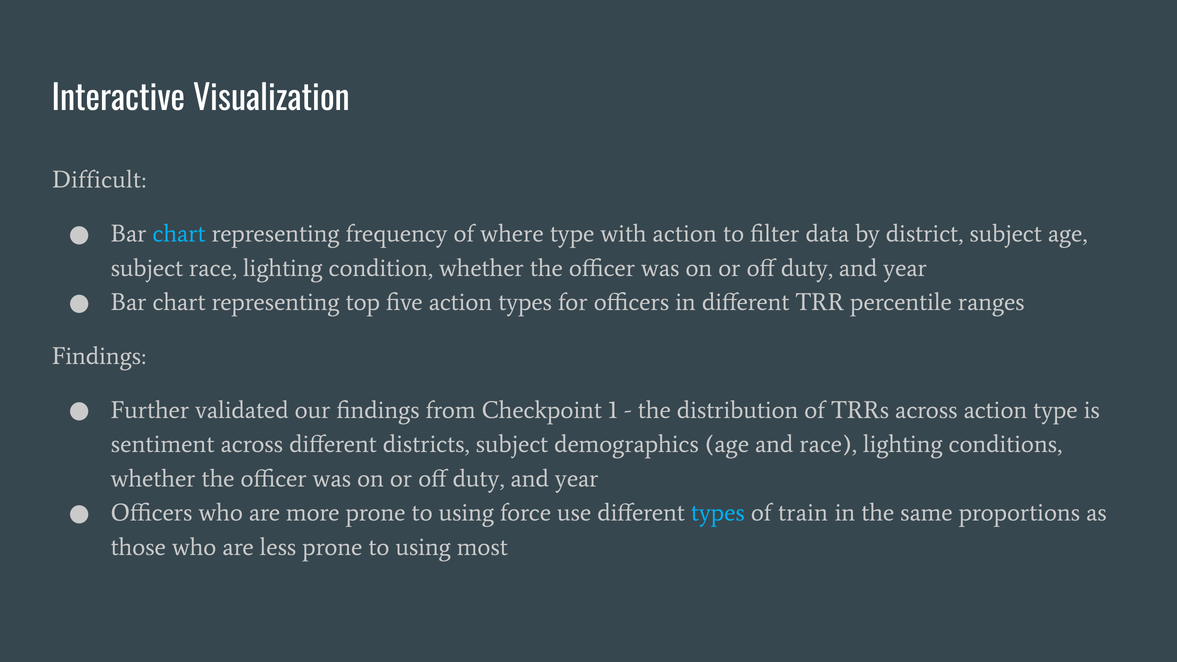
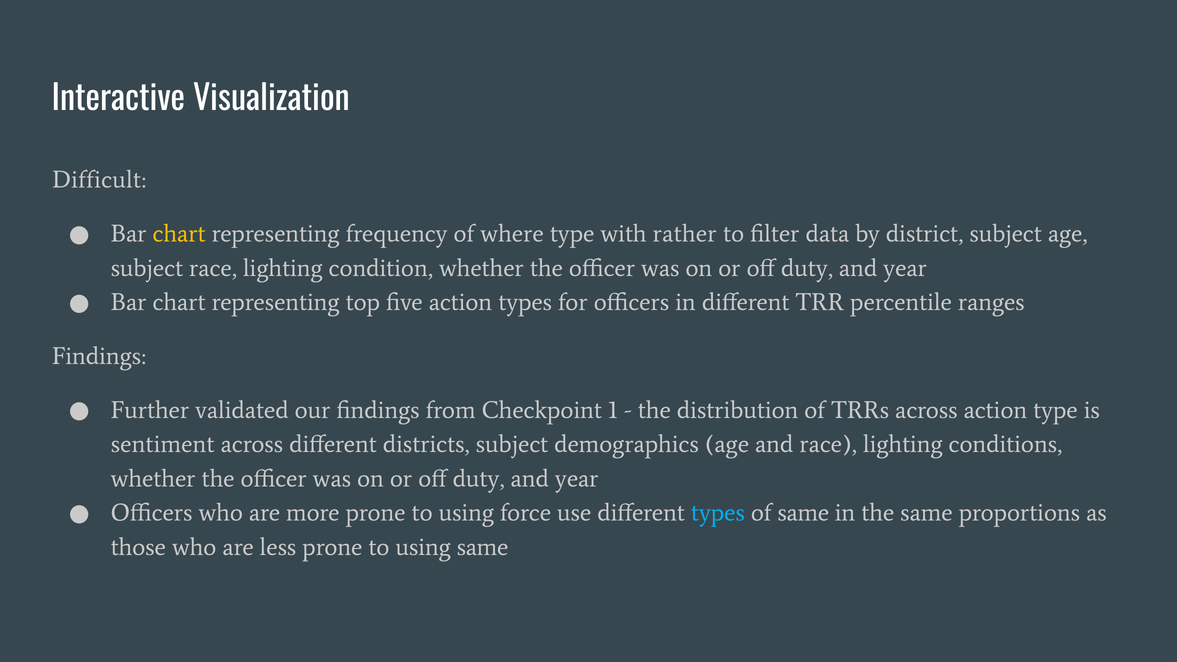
chart at (179, 234) colour: light blue -> yellow
with action: action -> rather
of train: train -> same
using most: most -> same
